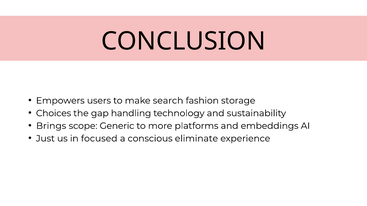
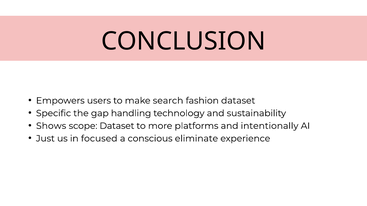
fashion storage: storage -> dataset
Choices: Choices -> Specific
Brings: Brings -> Shows
scope Generic: Generic -> Dataset
embeddings: embeddings -> intentionally
